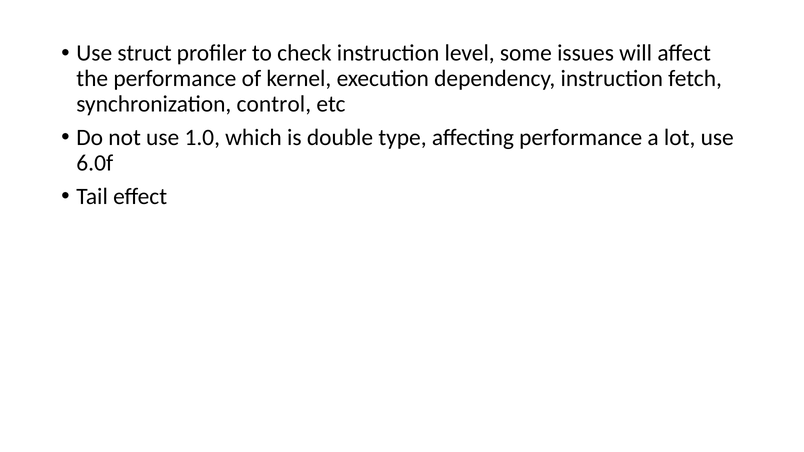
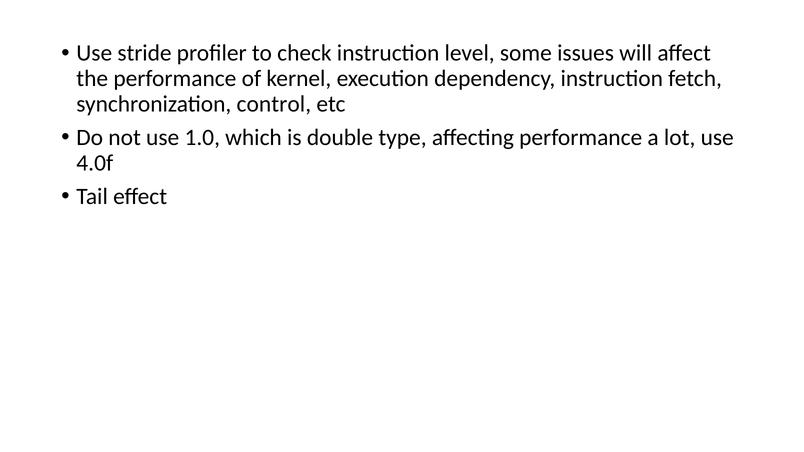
struct: struct -> stride
6.0f: 6.0f -> 4.0f
